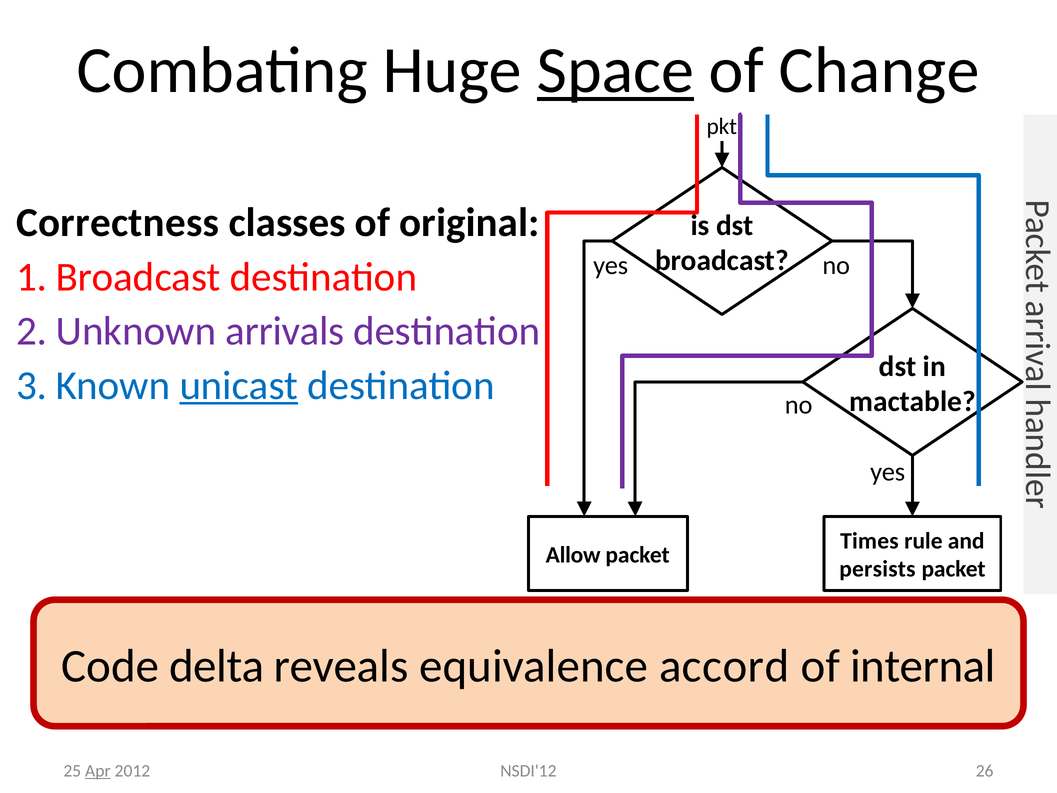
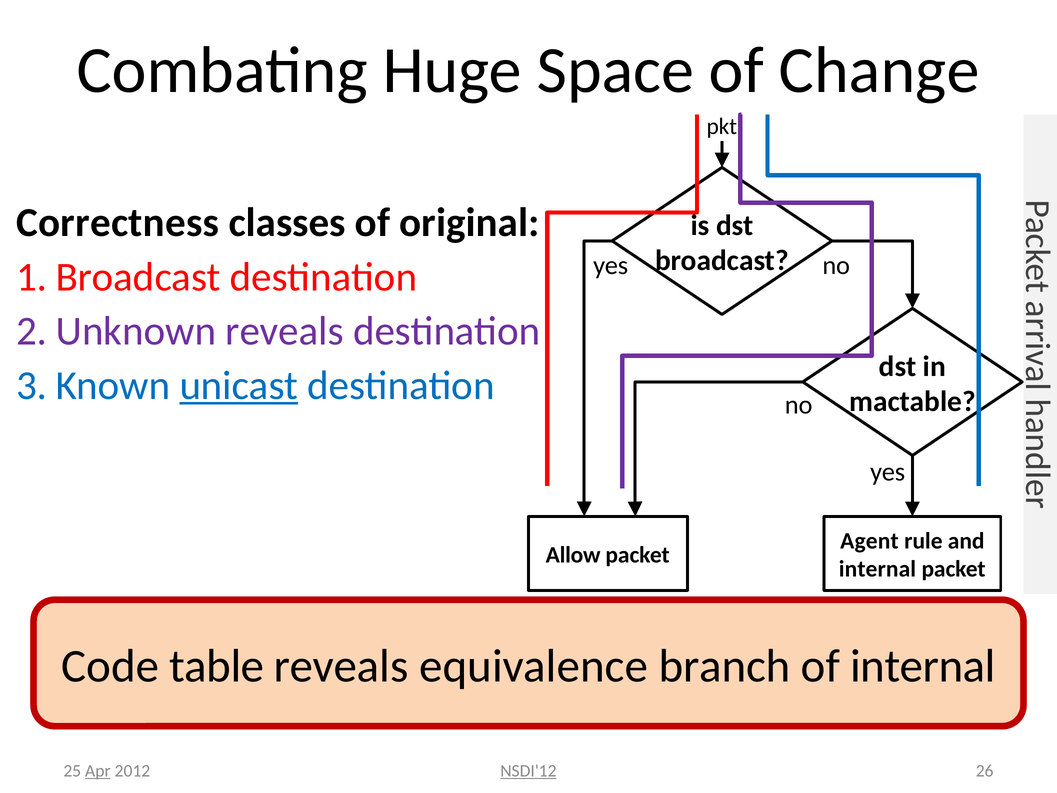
Space underline: present -> none
arrivals at (285, 331): arrivals -> reveals
Times: Times -> Agent
persists at (877, 569): persists -> internal
delta: delta -> table
accord: accord -> branch
NSDI'12 underline: none -> present
